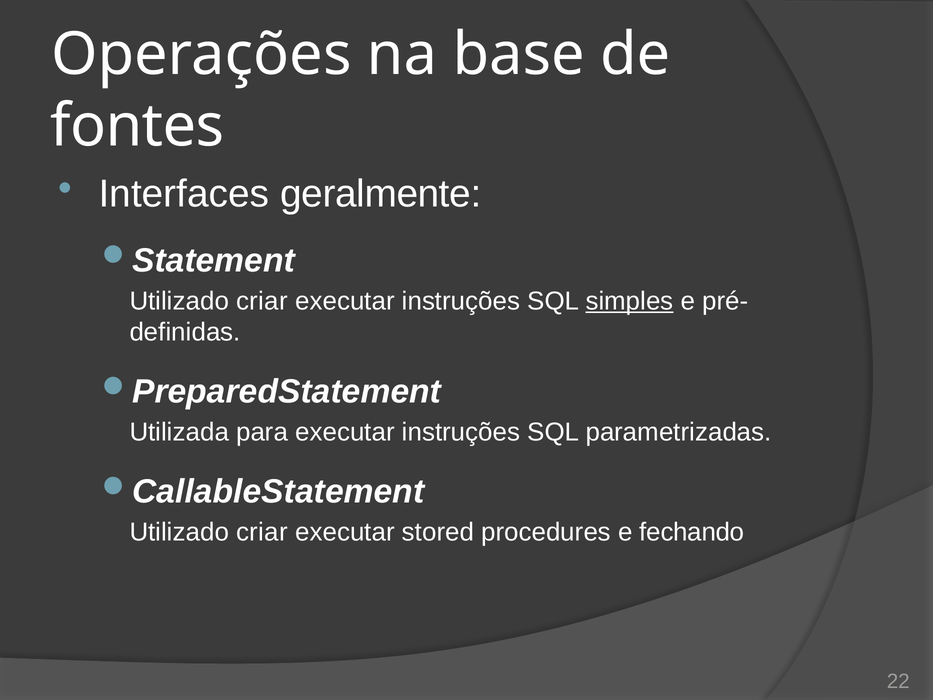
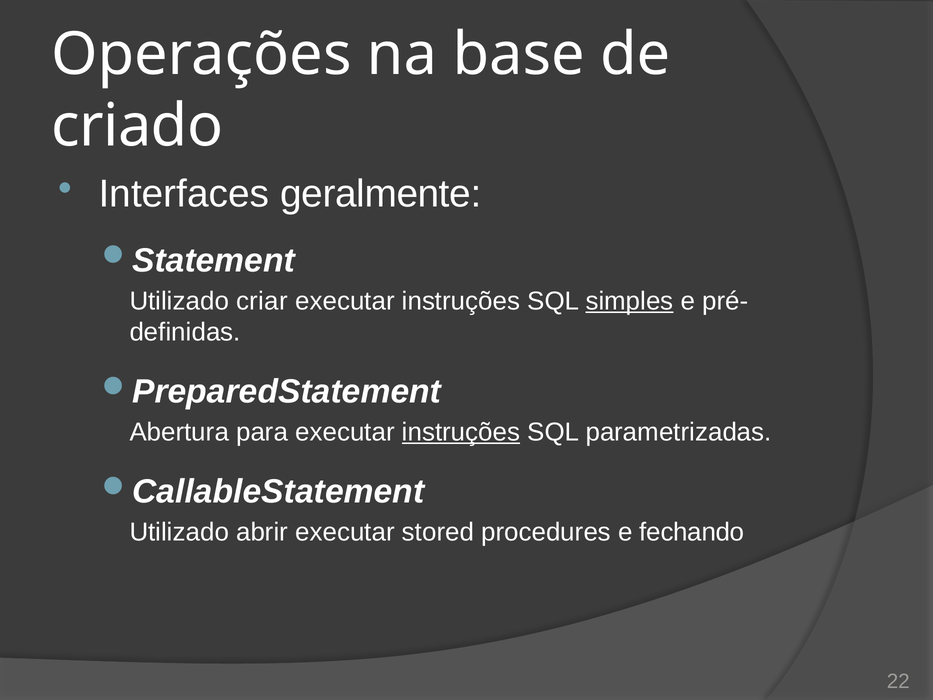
fontes: fontes -> criado
Utilizada: Utilizada -> Abertura
instruções at (461, 432) underline: none -> present
criar at (262, 532): criar -> abrir
